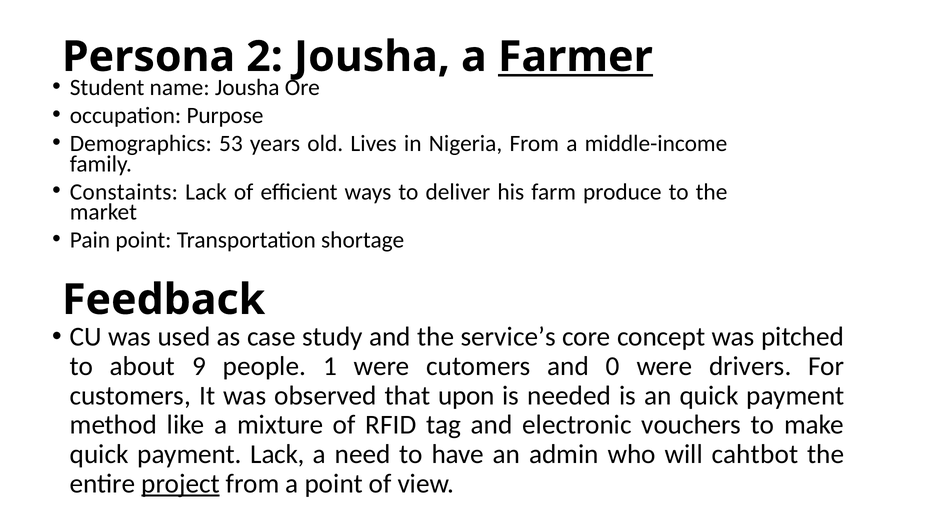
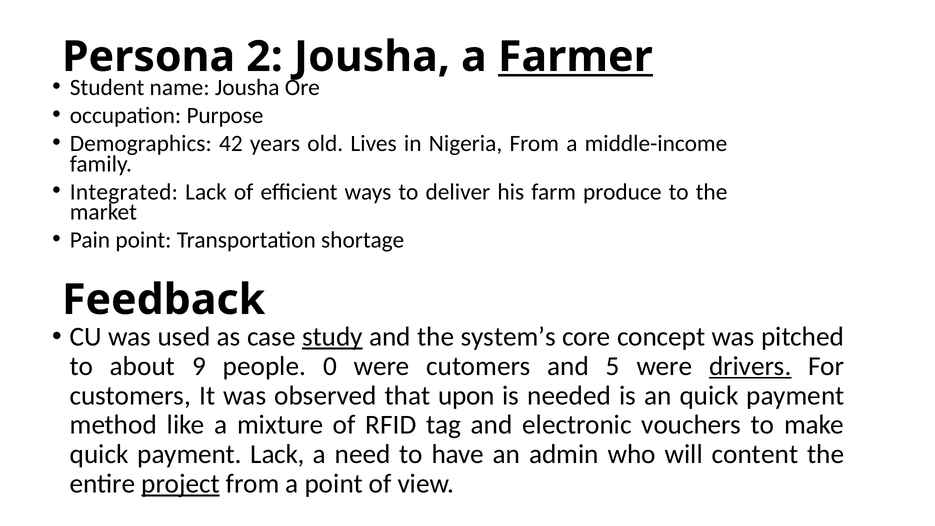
53: 53 -> 42
Constaints: Constaints -> Integrated
study underline: none -> present
service’s: service’s -> system’s
1: 1 -> 0
0: 0 -> 5
drivers underline: none -> present
cahtbot: cahtbot -> content
